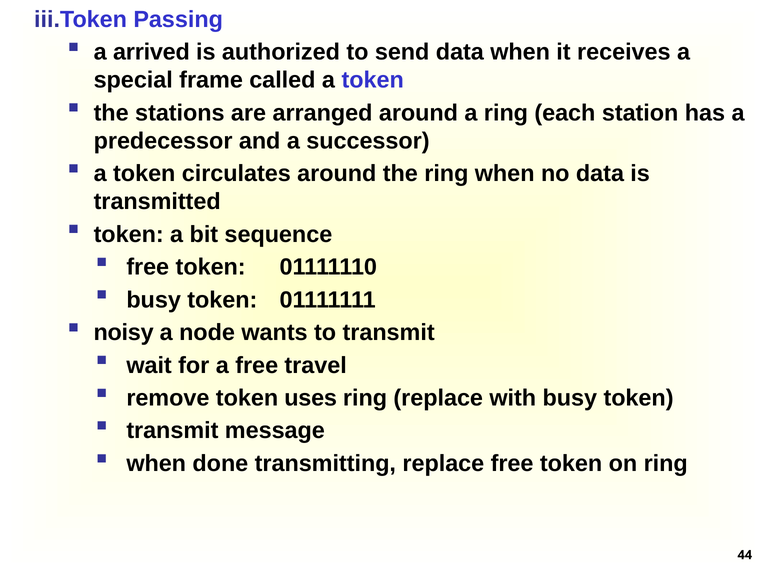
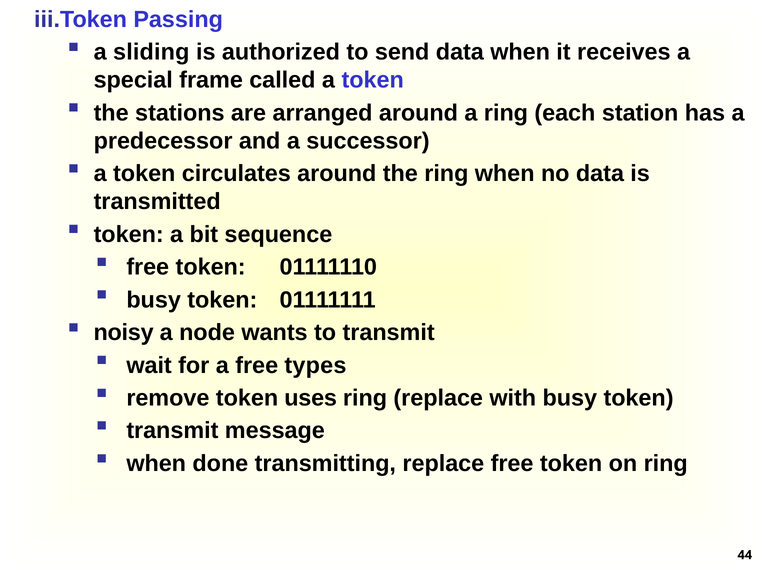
arrived: arrived -> sliding
travel: travel -> types
